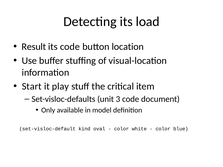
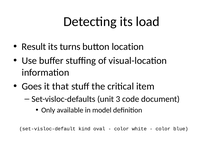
its code: code -> turns
Start: Start -> Goes
play: play -> that
